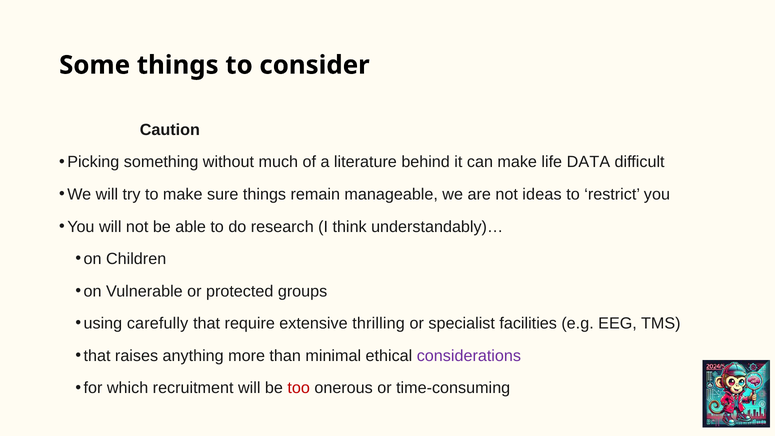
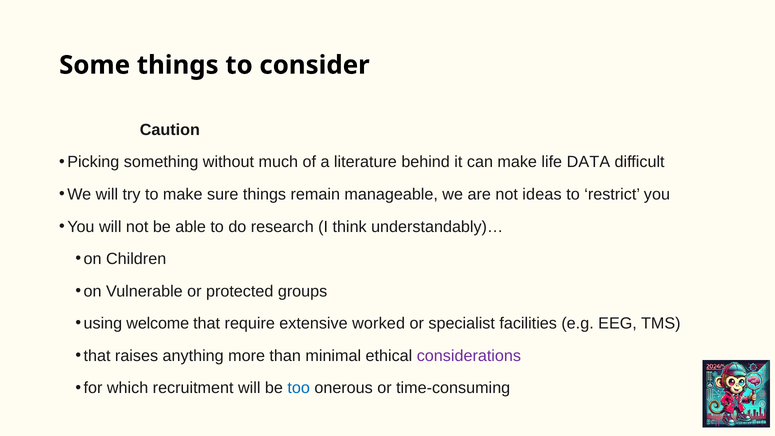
carefully: carefully -> welcome
thrilling: thrilling -> worked
too colour: red -> blue
